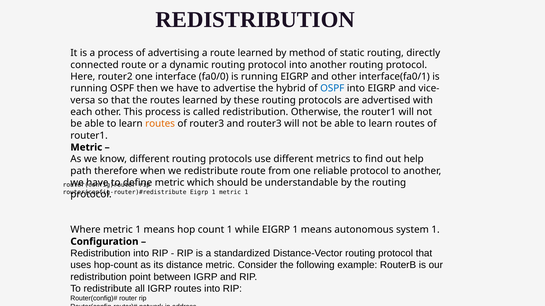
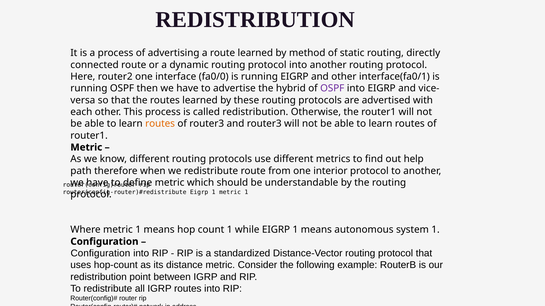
OSPF at (332, 89) colour: blue -> purple
reliable: reliable -> interior
Redistribution at (100, 254): Redistribution -> Configuration
